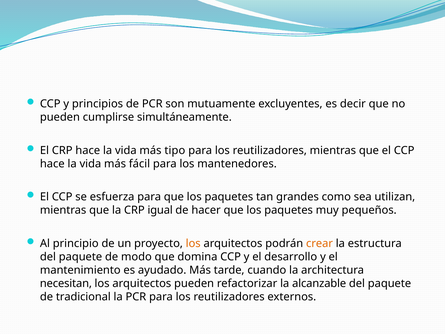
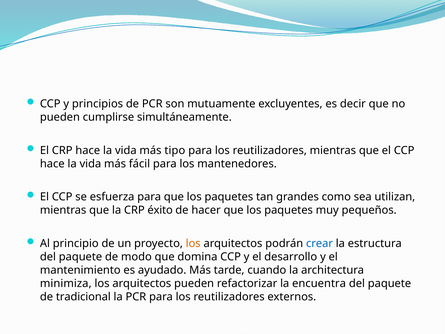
igual: igual -> éxito
crear colour: orange -> blue
necesitan: necesitan -> minimiza
alcanzable: alcanzable -> encuentra
